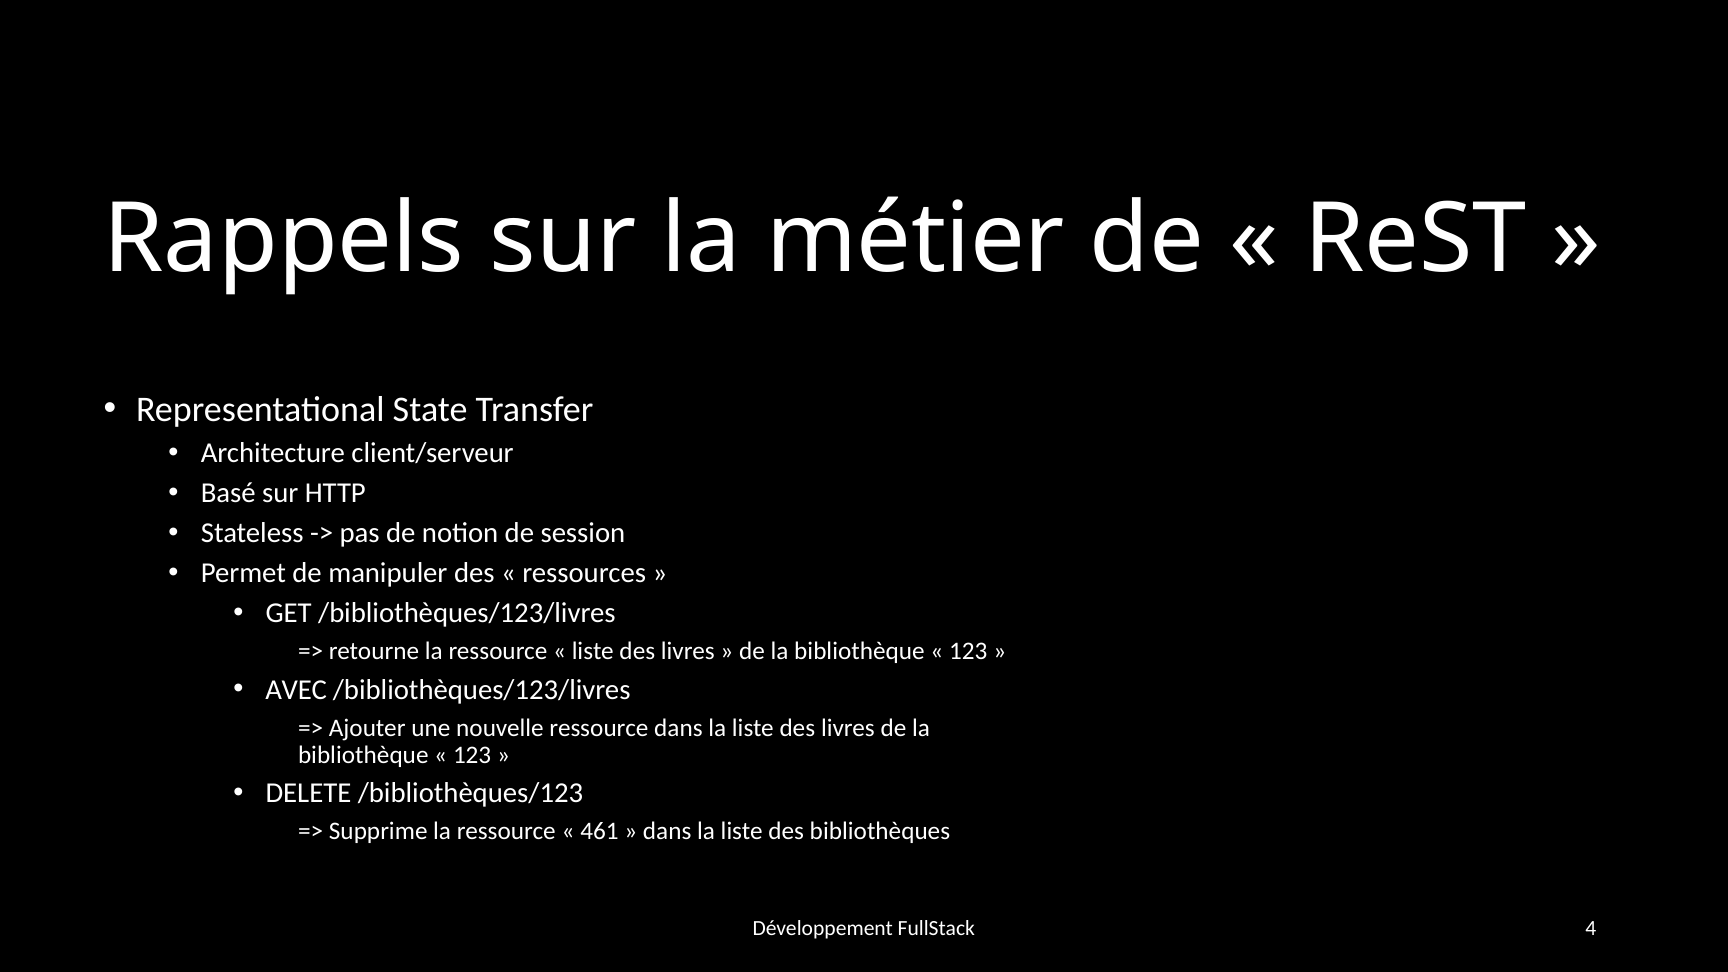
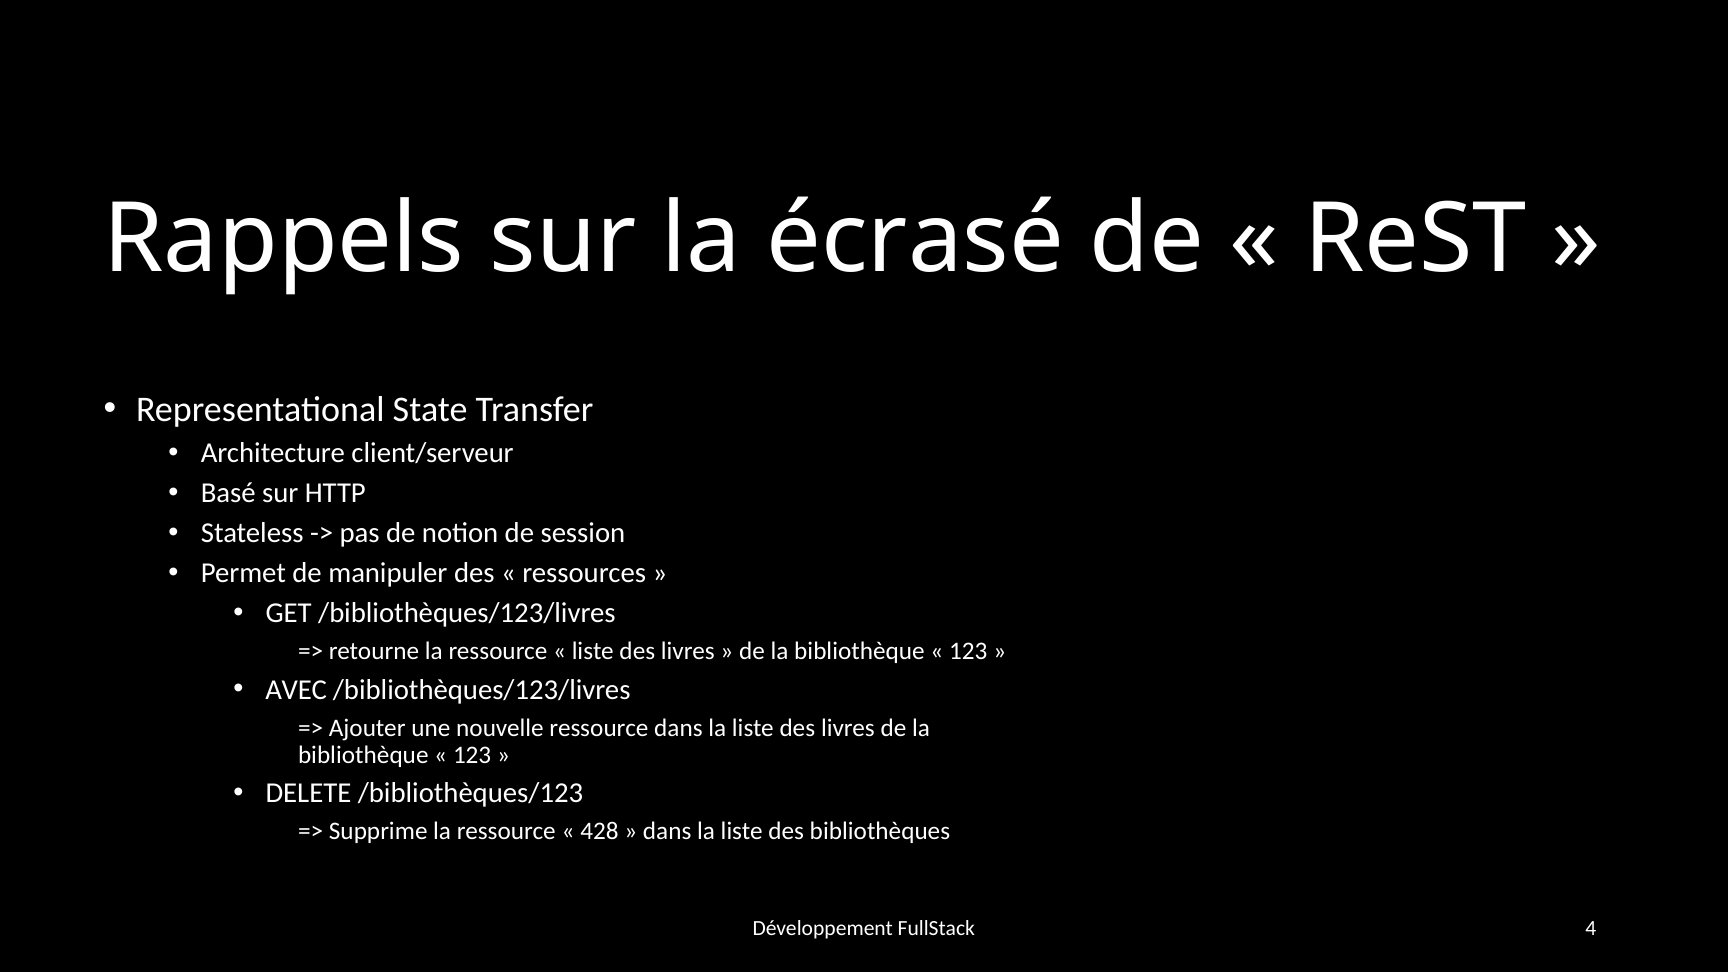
métier: métier -> écrasé
461: 461 -> 428
